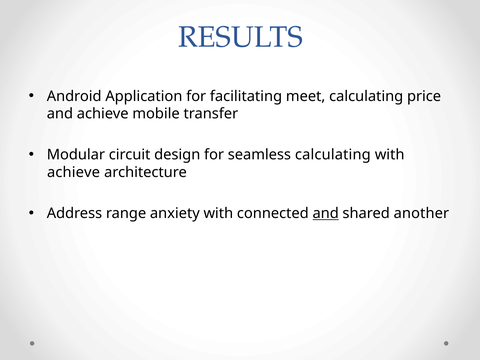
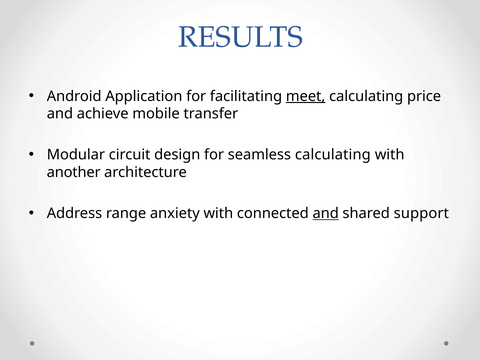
meet underline: none -> present
achieve at (74, 172): achieve -> another
another: another -> support
